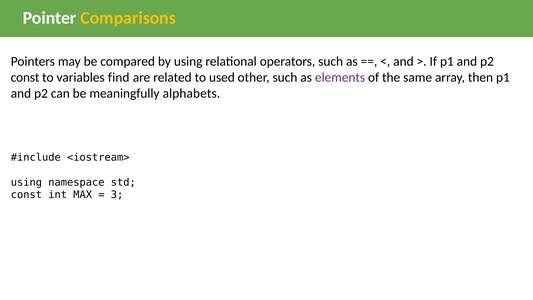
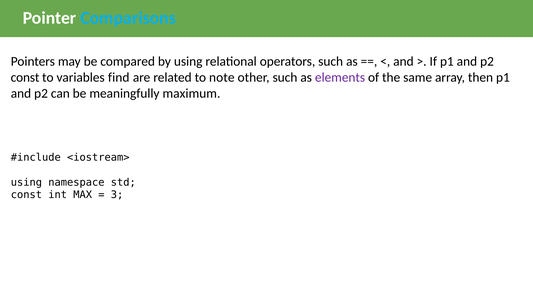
Comparisons colour: yellow -> light blue
used: used -> note
alphabets: alphabets -> maximum
